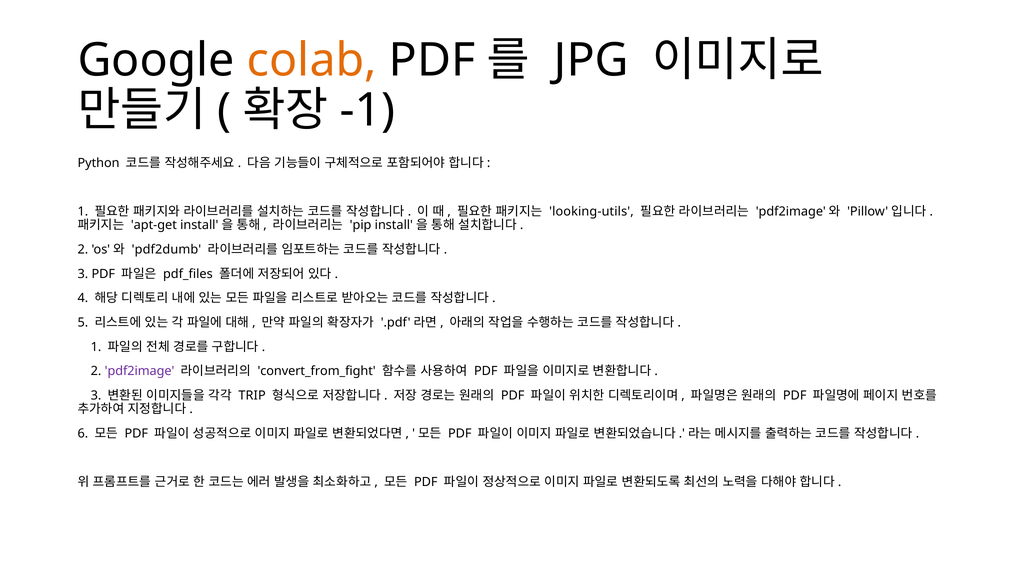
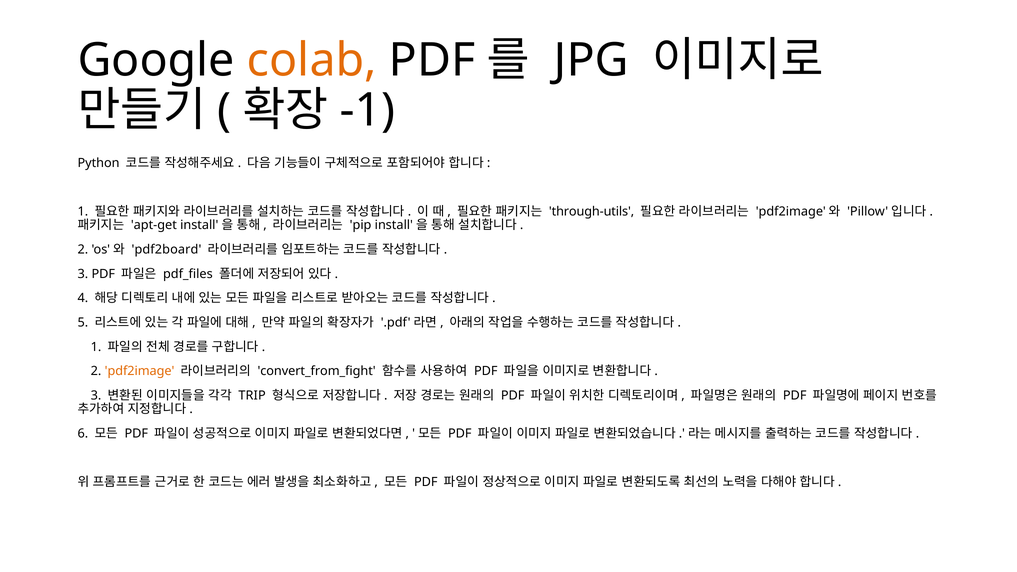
looking-utils: looking-utils -> through-utils
pdf2dumb: pdf2dumb -> pdf2board
pdf2image colour: purple -> orange
